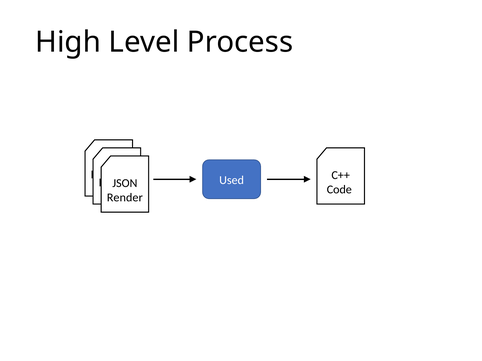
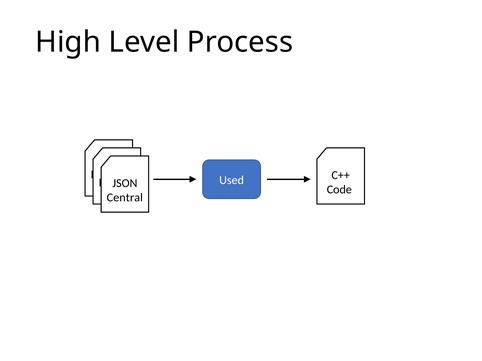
Render: Render -> Central
